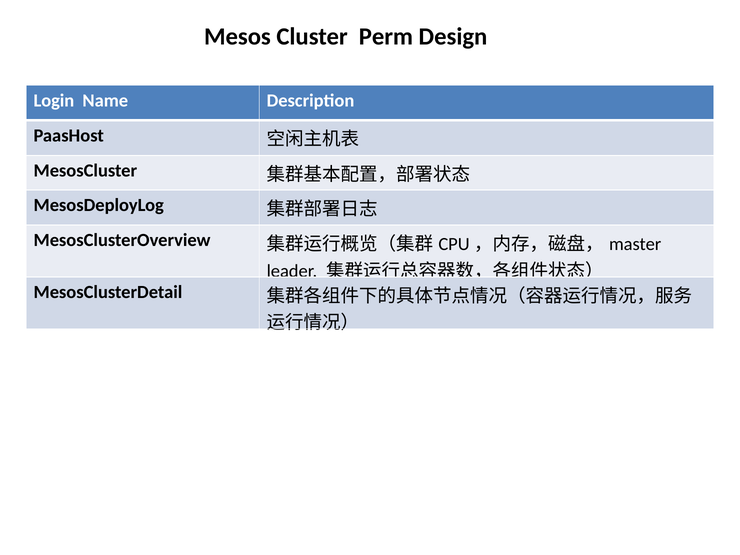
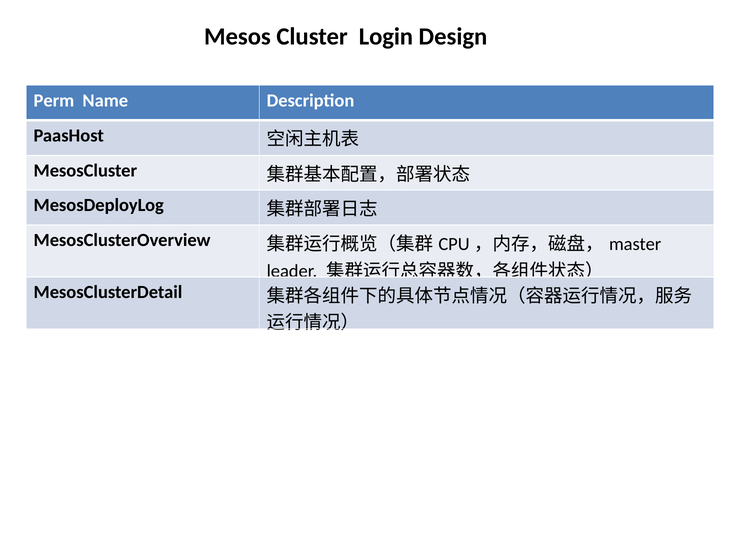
Perm: Perm -> Login
Login: Login -> Perm
